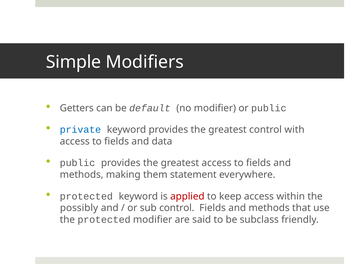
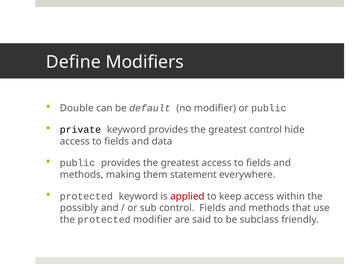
Simple: Simple -> Define
Getters: Getters -> Double
private colour: blue -> black
with: with -> hide
